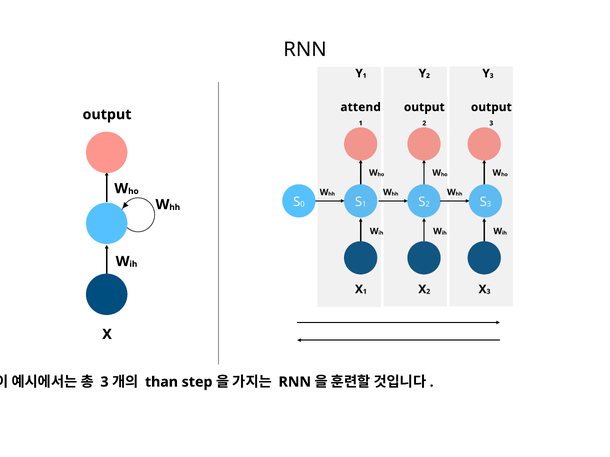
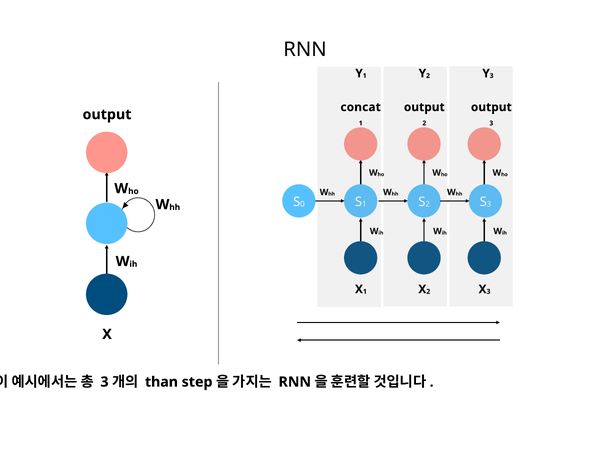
attend: attend -> concat
